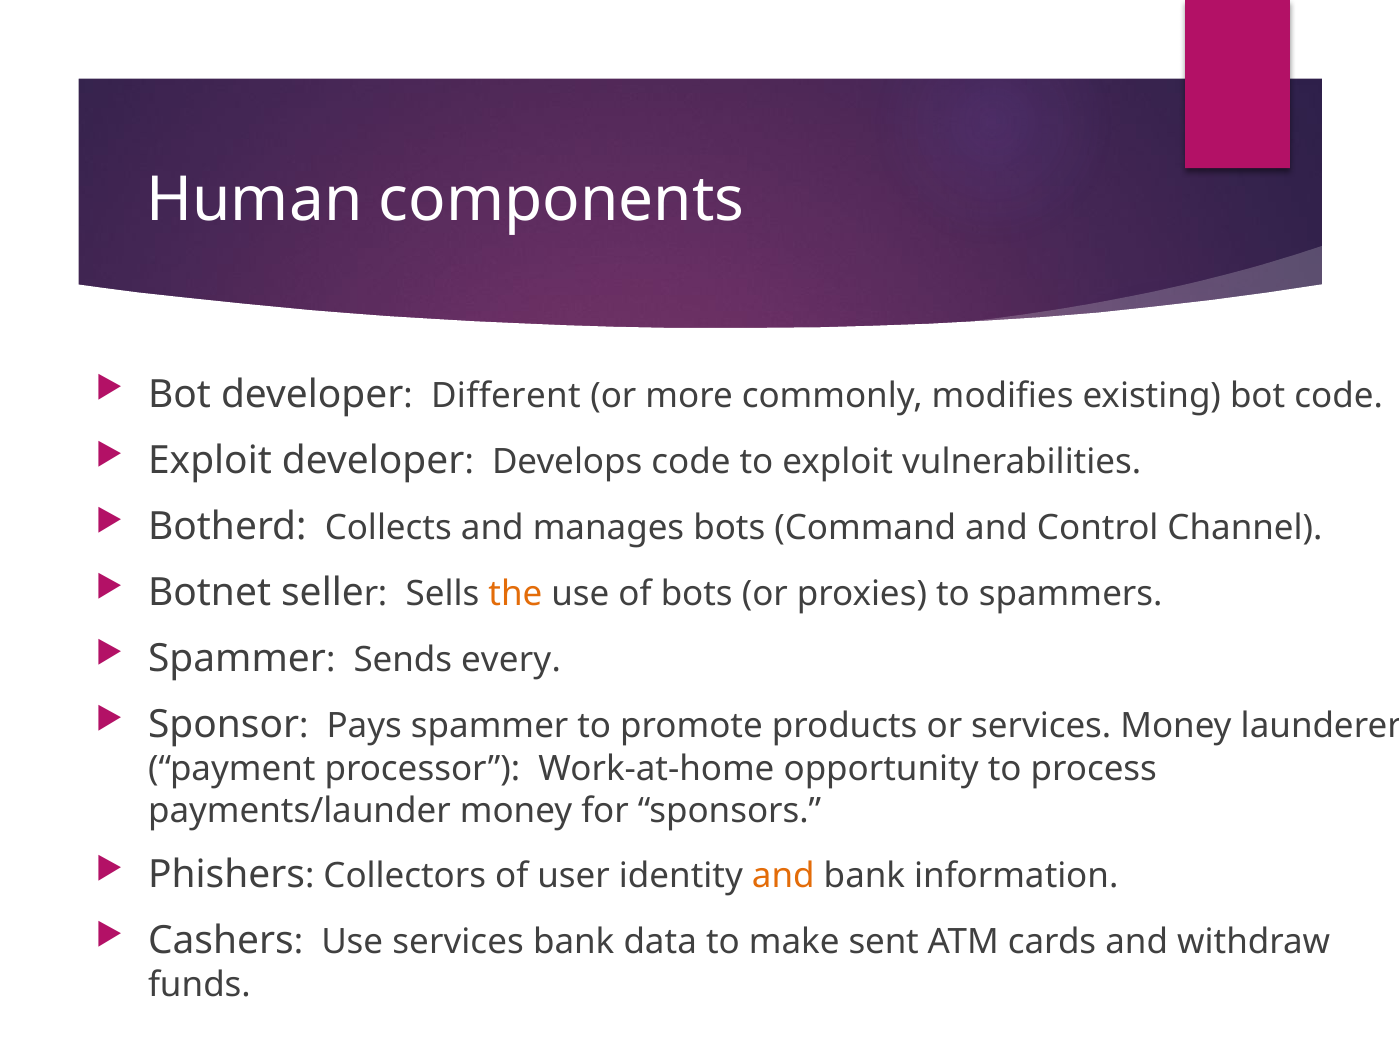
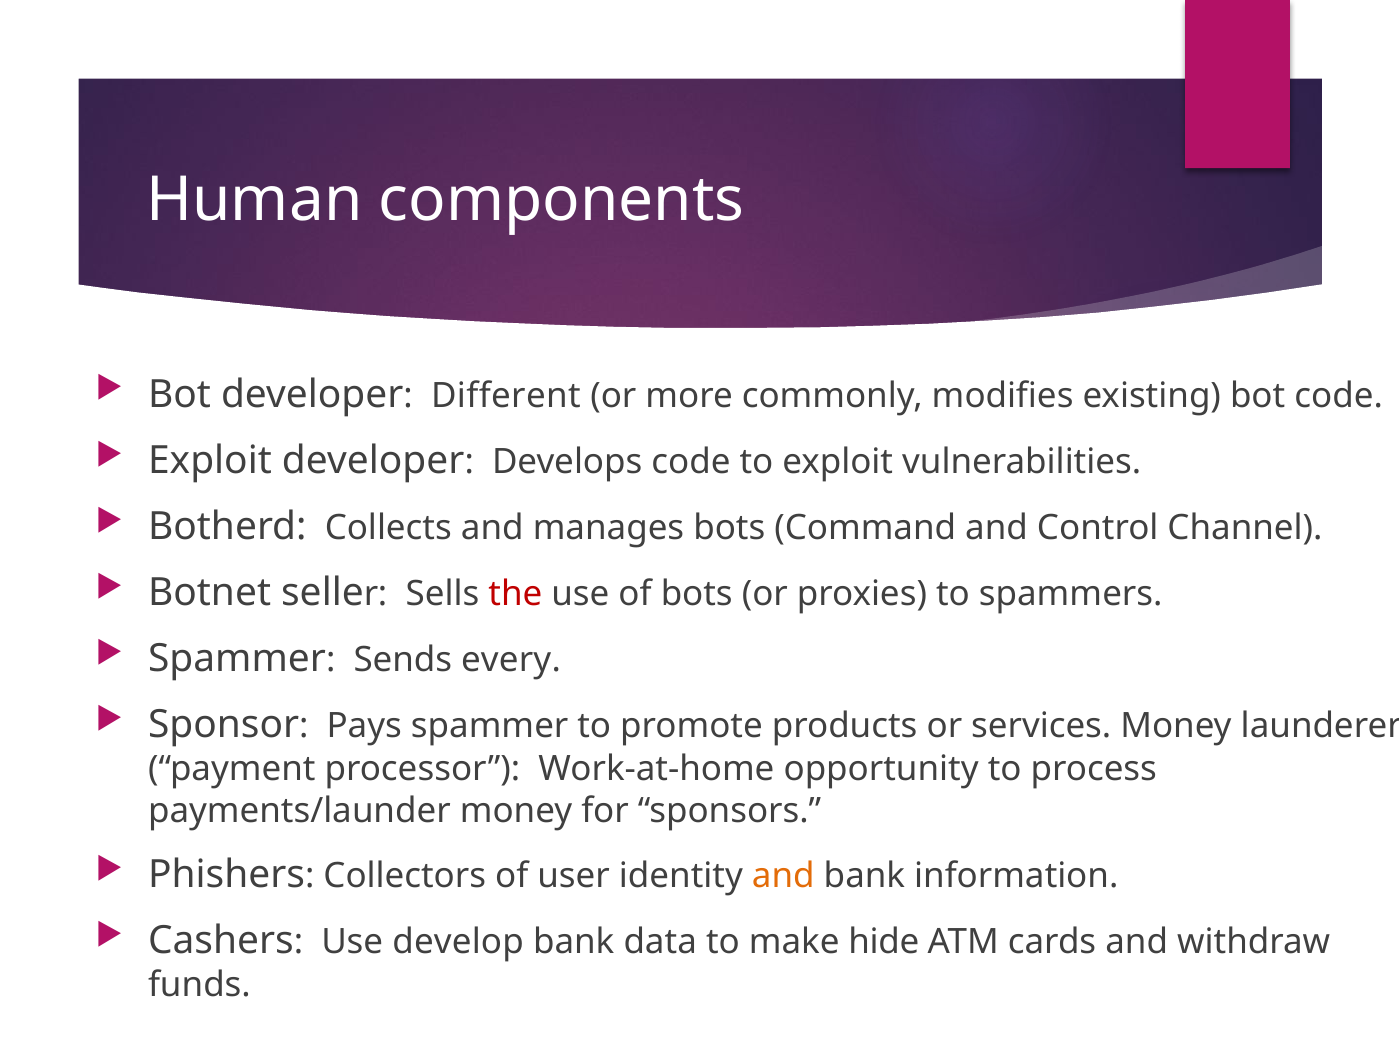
the colour: orange -> red
Use services: services -> develop
sent: sent -> hide
